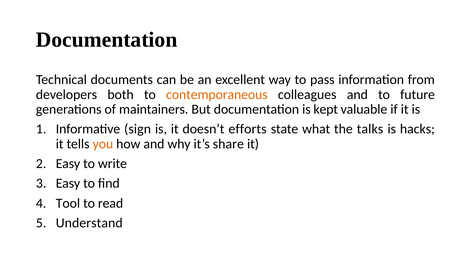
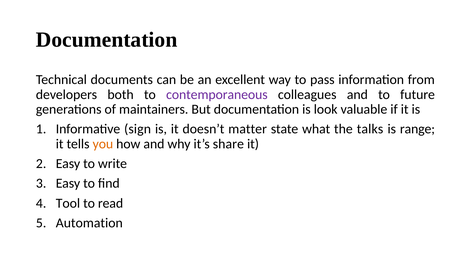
contemporaneous colour: orange -> purple
kept: kept -> look
efforts: efforts -> matter
hacks: hacks -> range
Understand: Understand -> Automation
